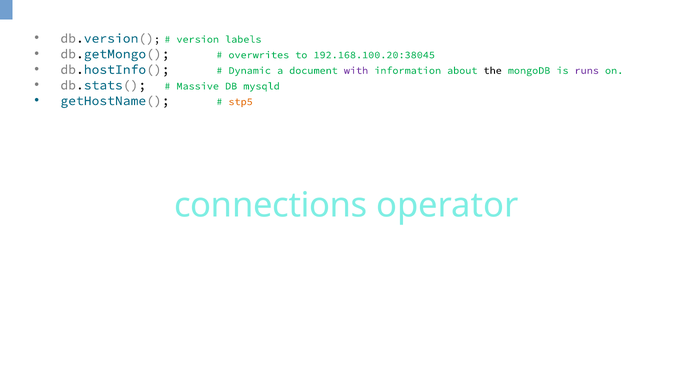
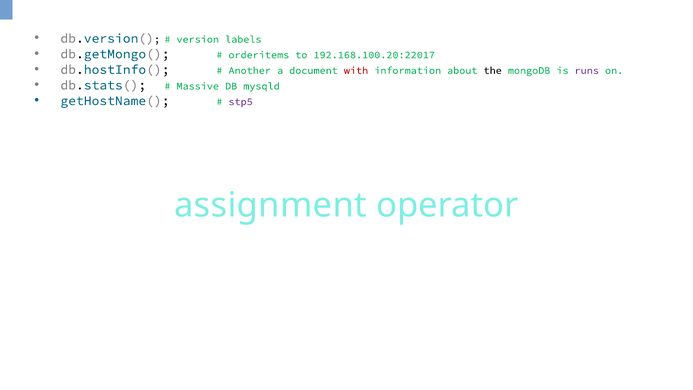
overwrites: overwrites -> orderitems
192.168.100.20:38045: 192.168.100.20:38045 -> 192.168.100.20:22017
Dynamic: Dynamic -> Another
with colour: purple -> red
stp5 colour: orange -> purple
connections: connections -> assignment
